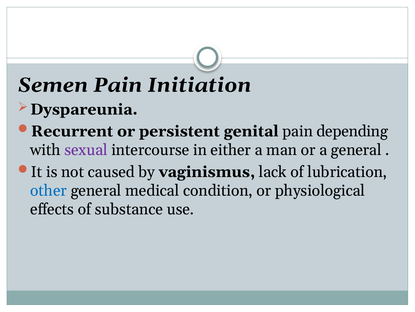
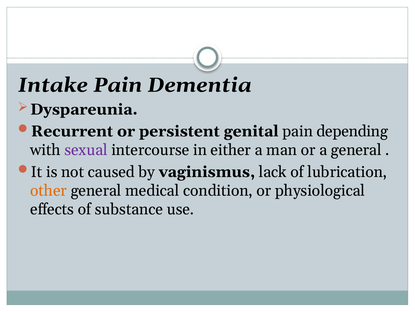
Semen: Semen -> Intake
Initiation: Initiation -> Dementia
other colour: blue -> orange
